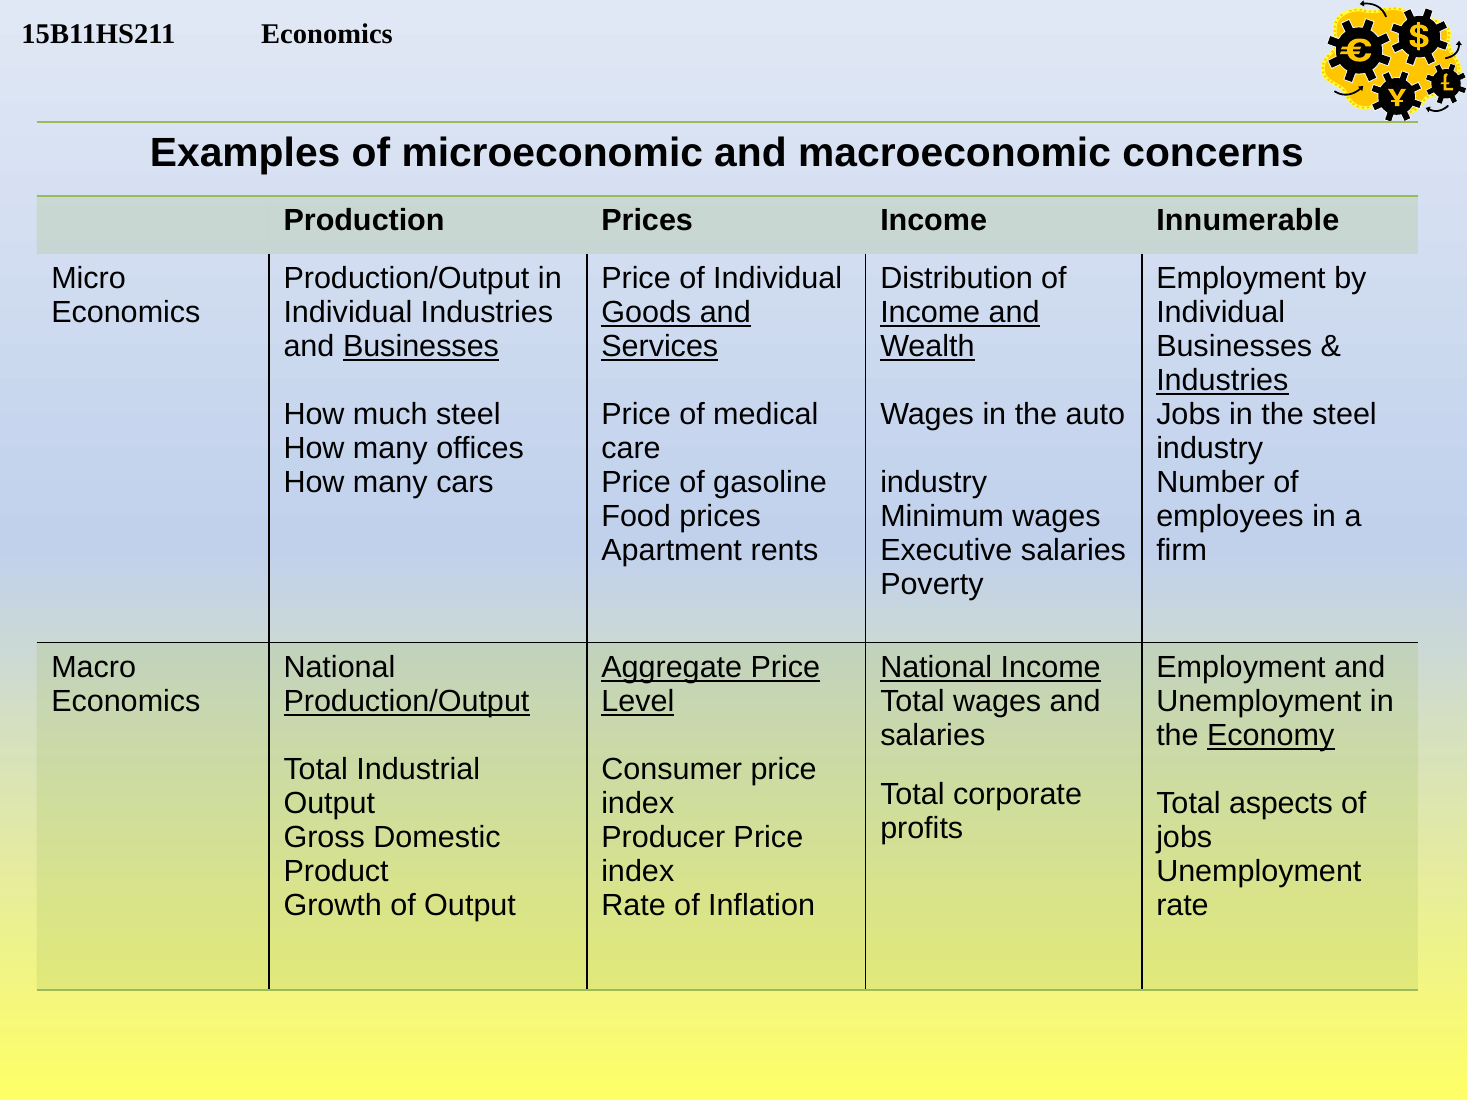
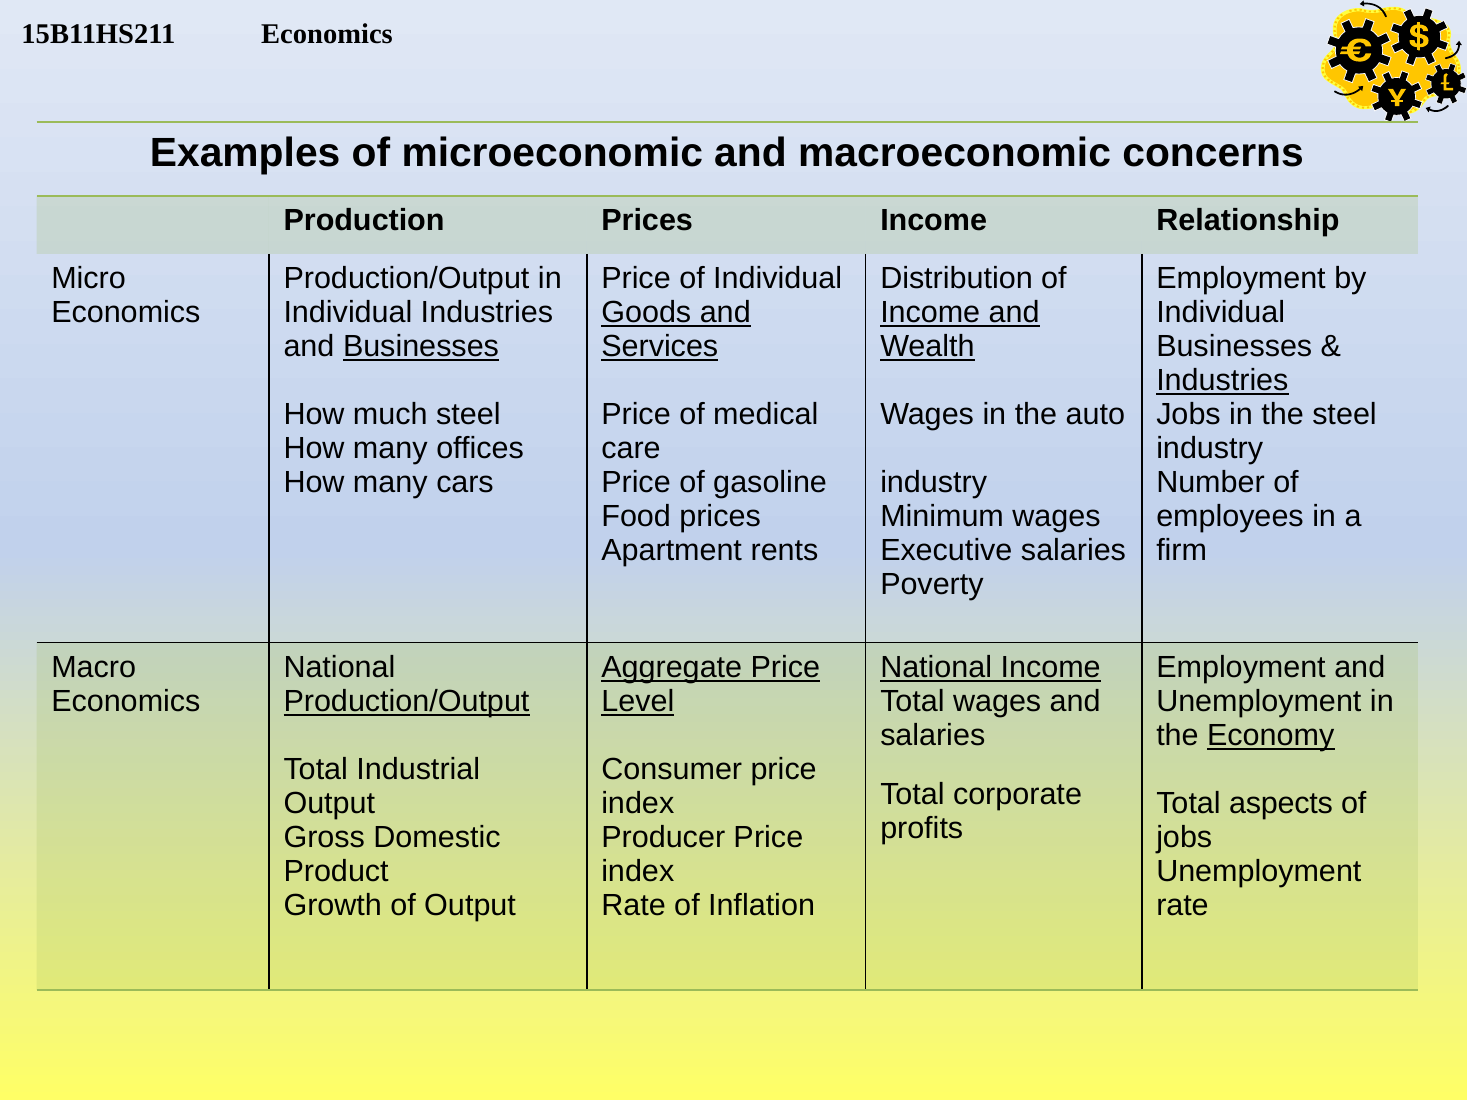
Innumerable: Innumerable -> Relationship
